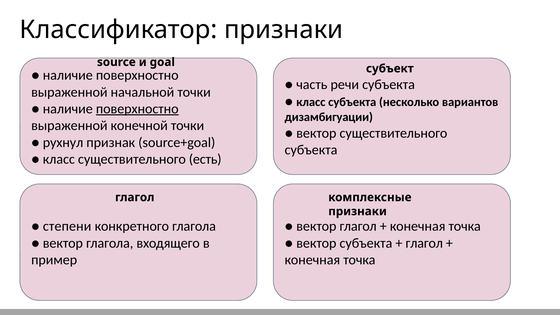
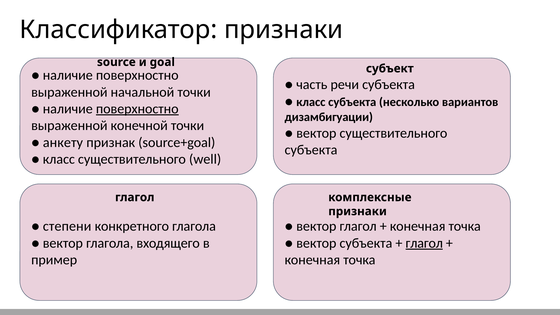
рухнул: рухнул -> анкету
есть: есть -> well
глагол at (424, 243) underline: none -> present
